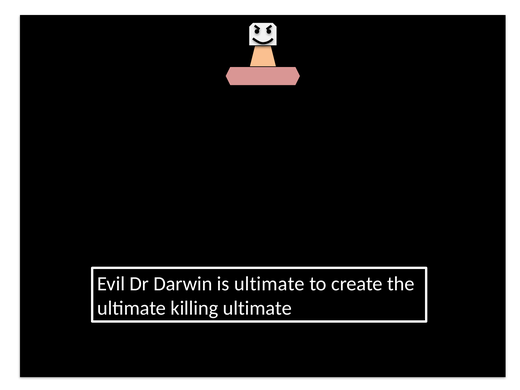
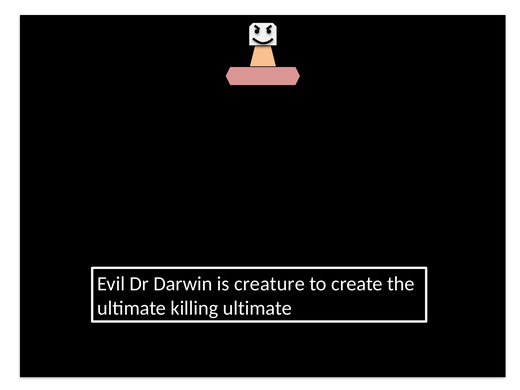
is ultimate: ultimate -> creature
